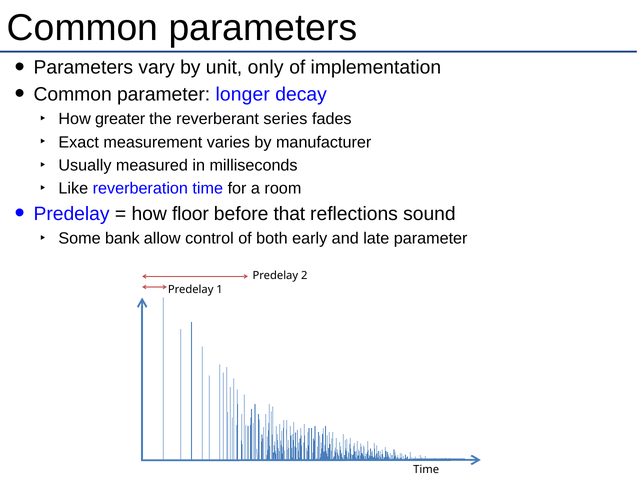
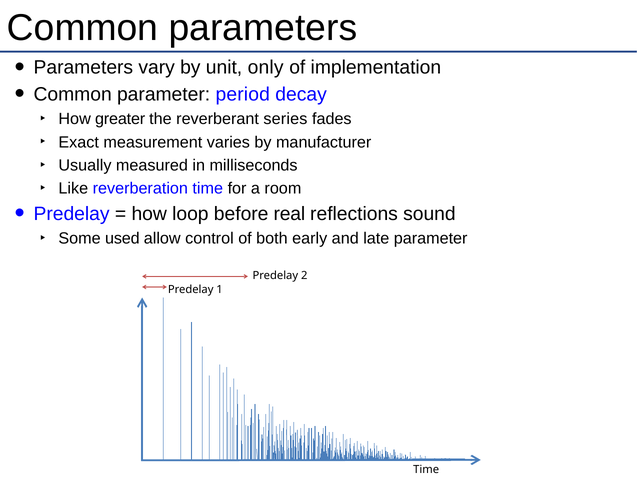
longer: longer -> period
floor: floor -> loop
that: that -> real
bank: bank -> used
